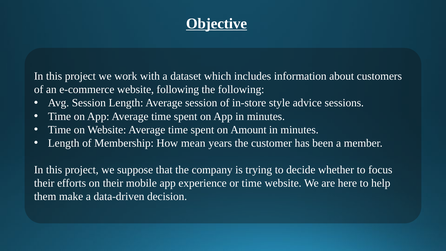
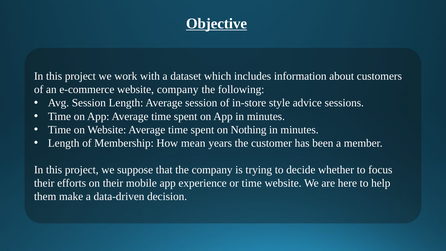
website following: following -> company
Amount: Amount -> Nothing
